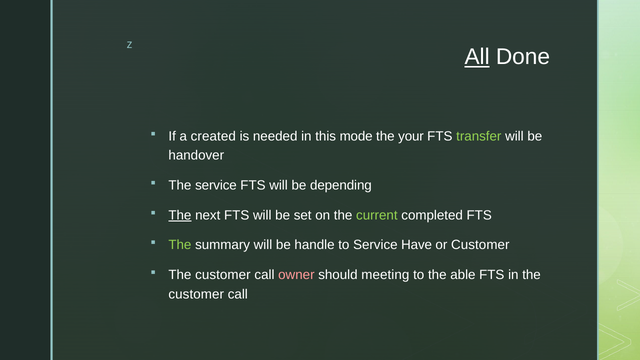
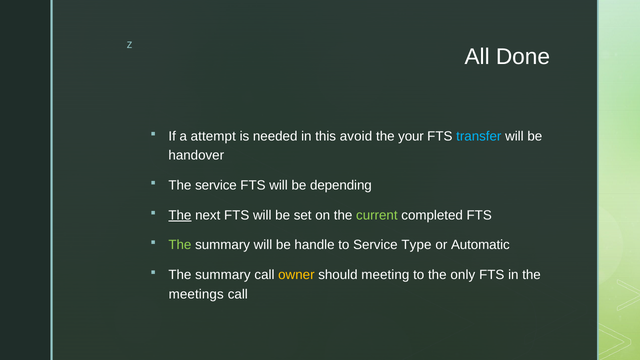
All underline: present -> none
created: created -> attempt
mode: mode -> avoid
transfer colour: light green -> light blue
Have: Have -> Type
or Customer: Customer -> Automatic
customer at (223, 275): customer -> summary
owner colour: pink -> yellow
able: able -> only
customer at (196, 294): customer -> meetings
